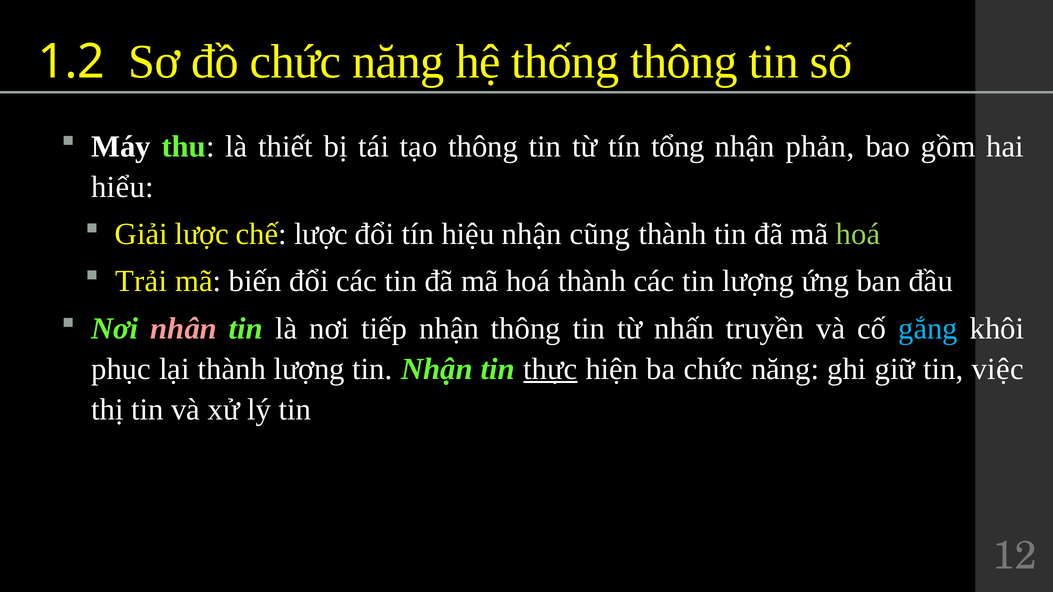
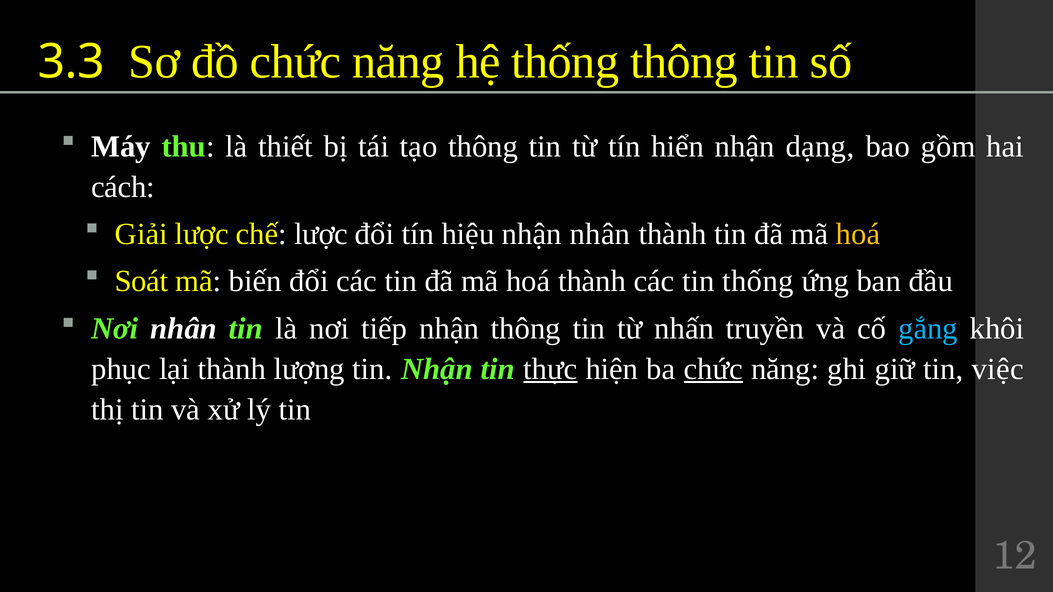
1.2: 1.2 -> 3.3
tổng: tổng -> hiển
phản: phản -> dạng
hiểu: hiểu -> cách
nhận cũng: cũng -> nhân
hoá at (858, 234) colour: light green -> yellow
Trải: Trải -> Soát
tin lượng: lượng -> thống
nhân at (184, 329) colour: pink -> white
chức at (713, 369) underline: none -> present
